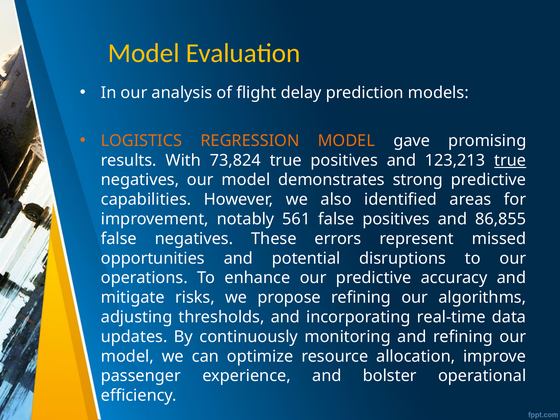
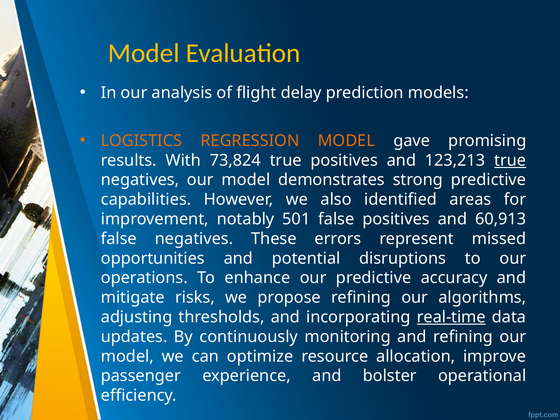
561: 561 -> 501
86,855: 86,855 -> 60,913
real-time underline: none -> present
